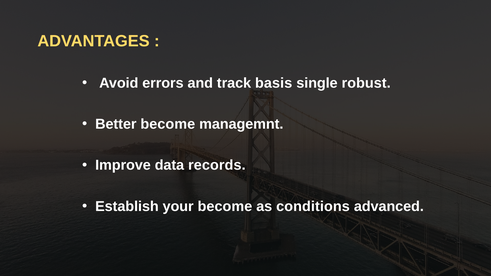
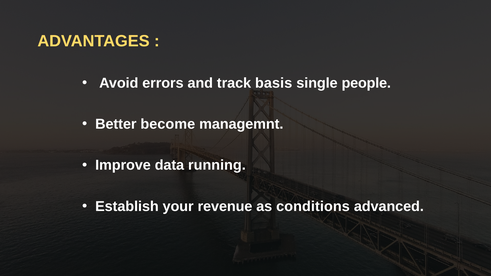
robust: robust -> people
records: records -> running
your become: become -> revenue
